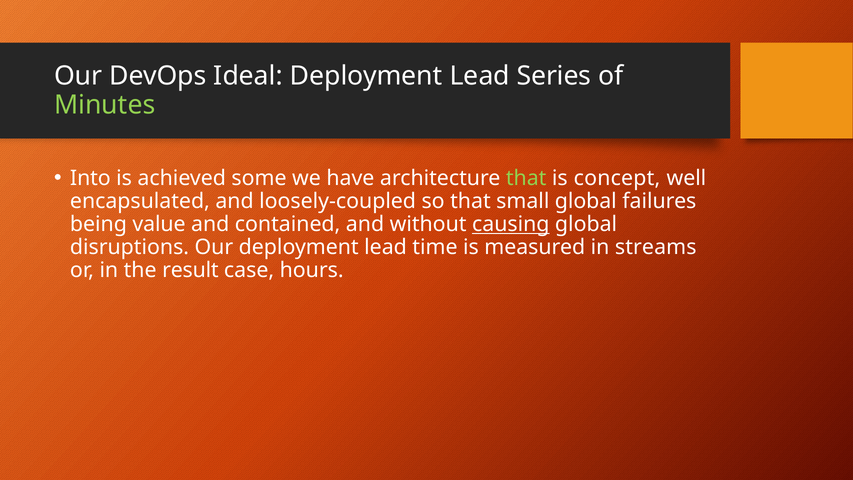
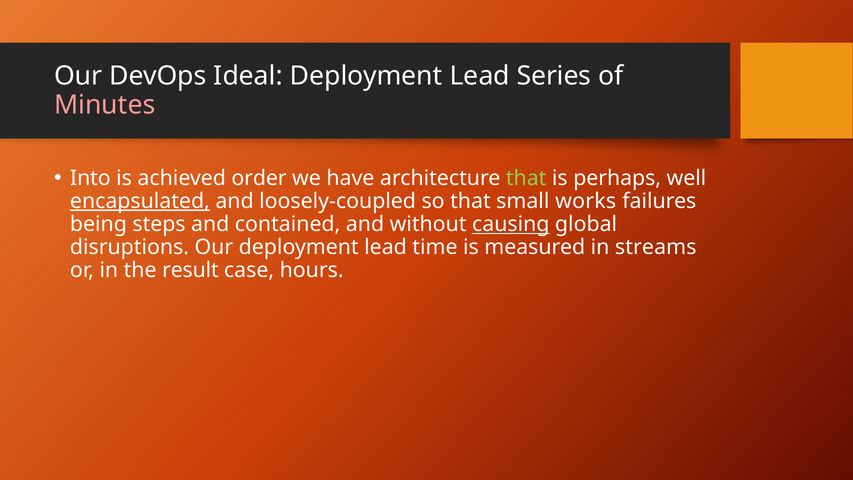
Minutes colour: light green -> pink
some: some -> order
concept: concept -> perhaps
encapsulated underline: none -> present
small global: global -> works
value: value -> steps
